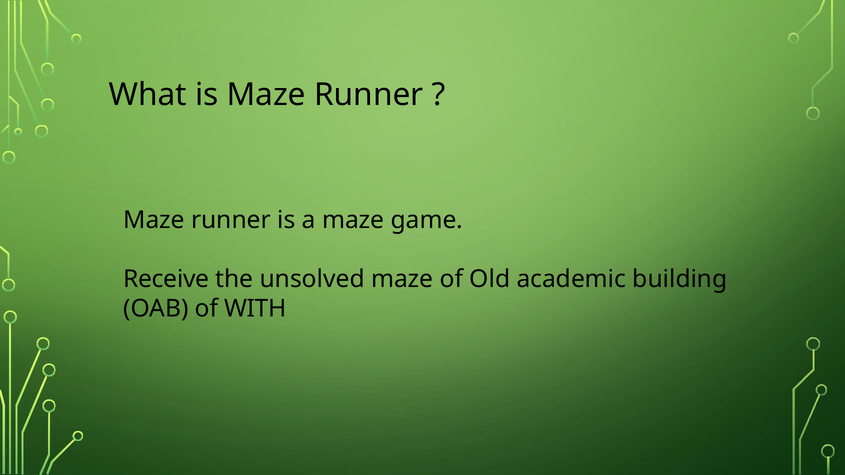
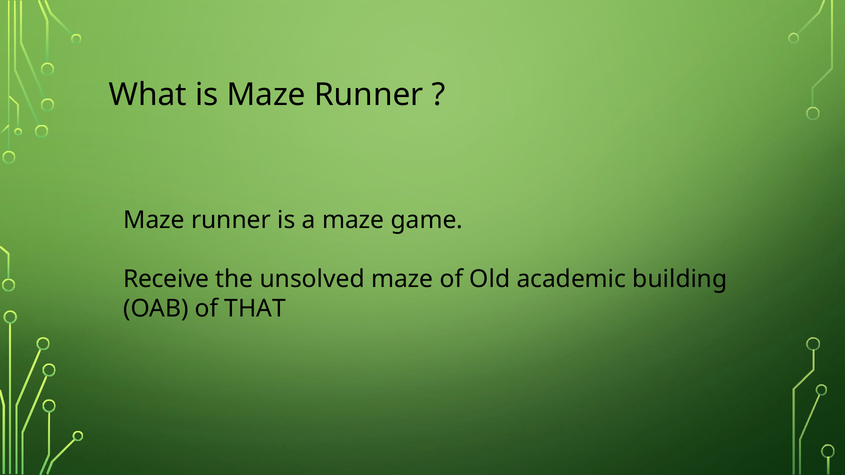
WITH: WITH -> THAT
